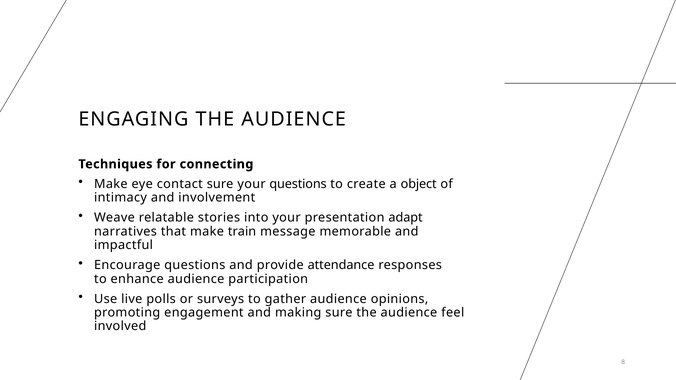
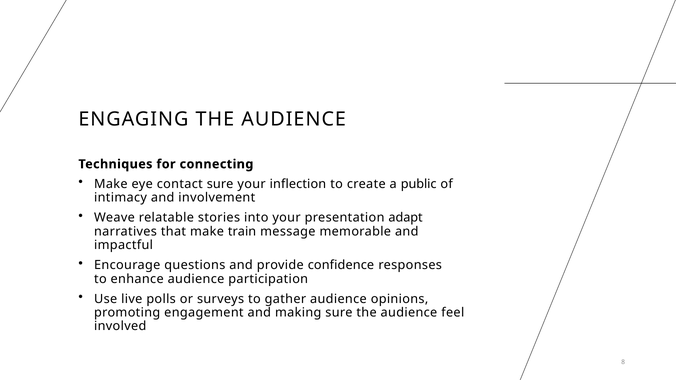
your questions: questions -> inflection
object: object -> public
attendance: attendance -> confidence
